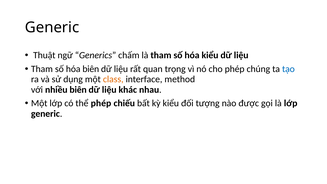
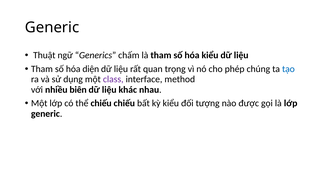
hóa biên: biên -> diện
class colour: orange -> purple
thể phép: phép -> chiếu
